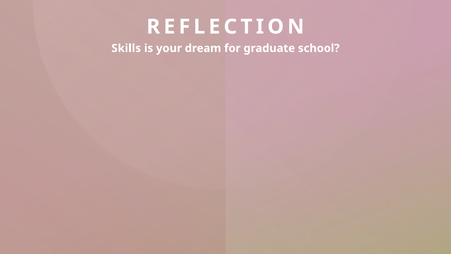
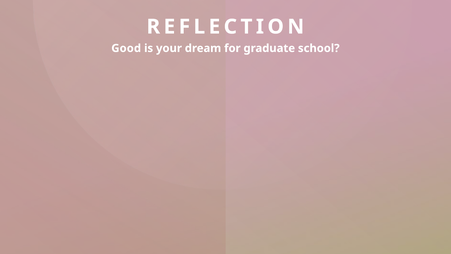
Skills: Skills -> Good
